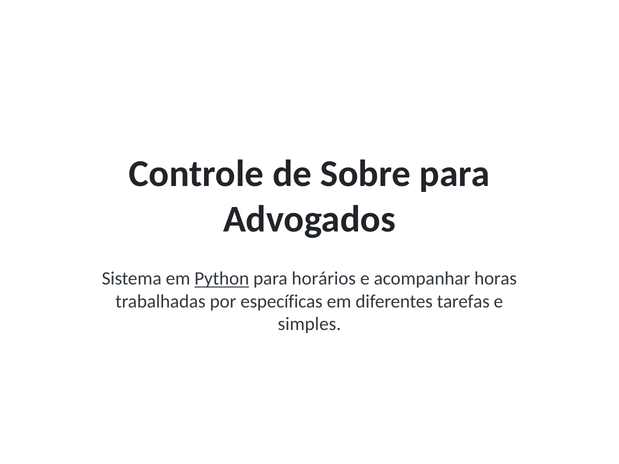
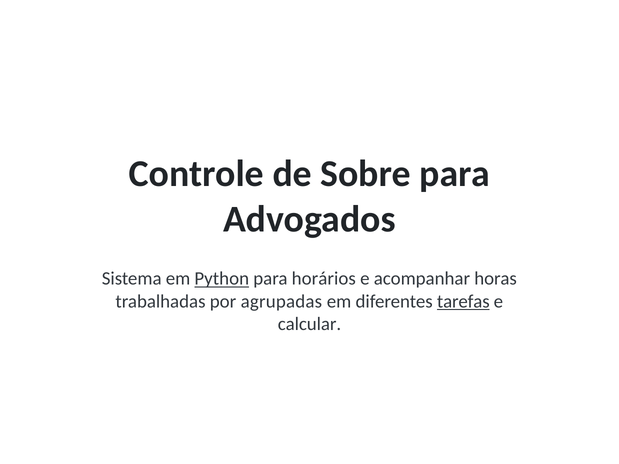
específicas: específicas -> agrupadas
tarefas underline: none -> present
simples: simples -> calcular
